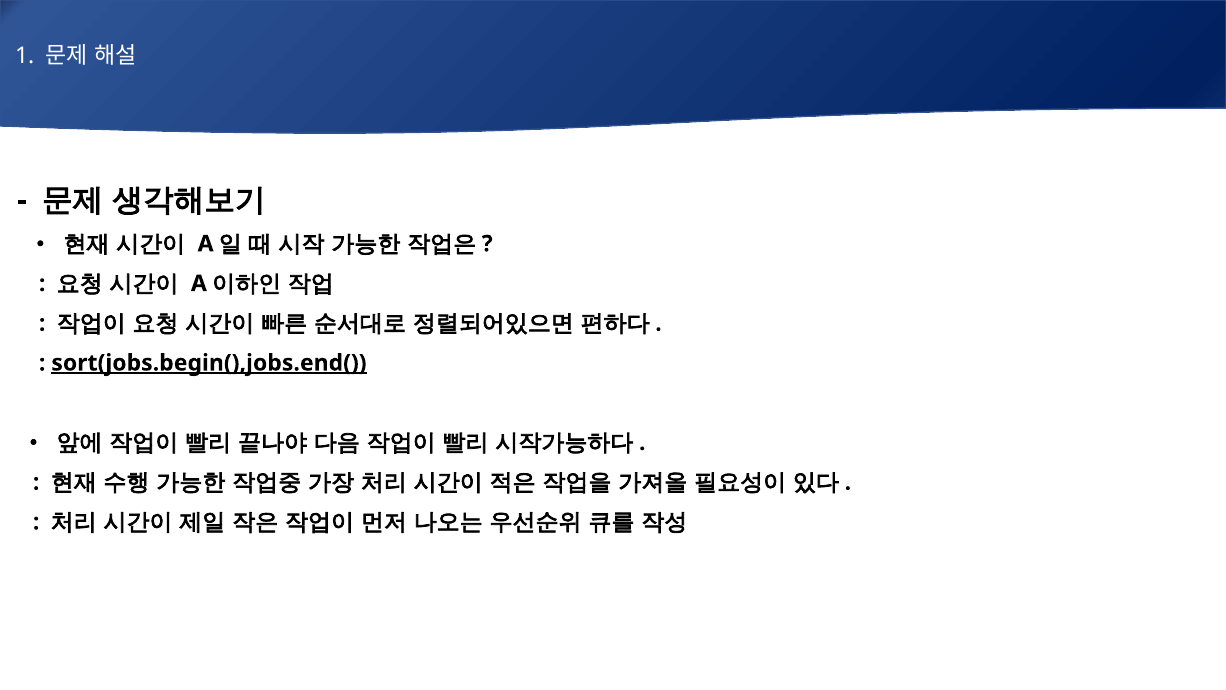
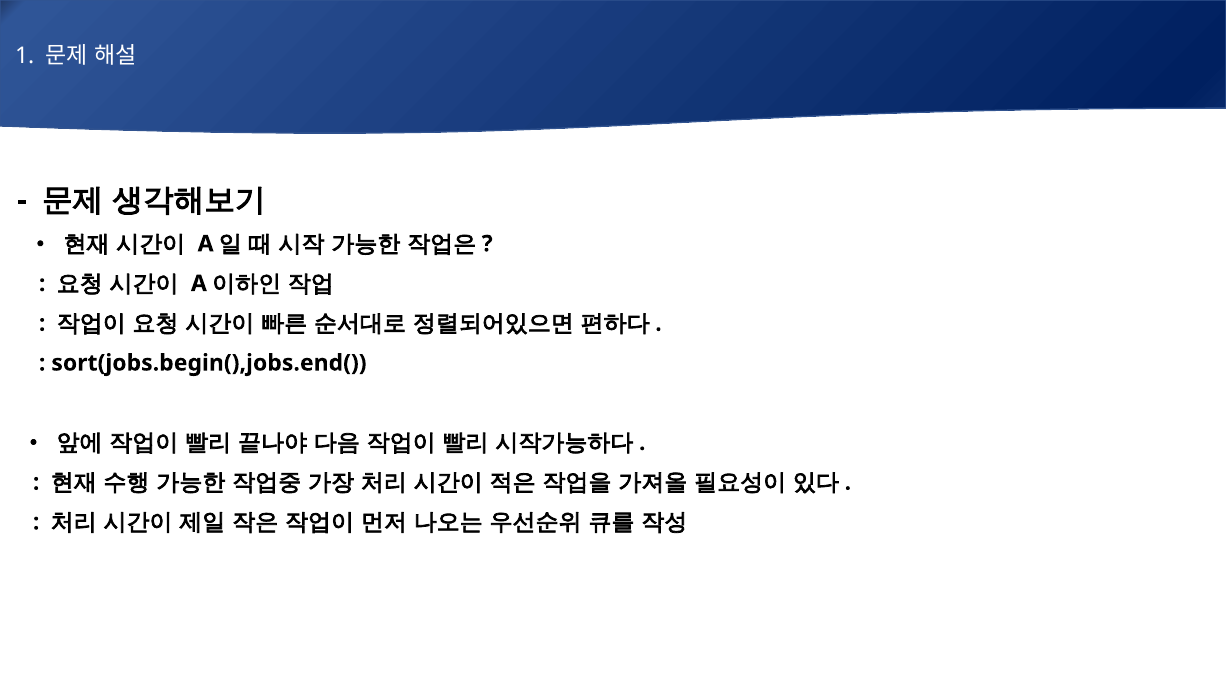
sort(jobs.begin(),jobs.end( underline: present -> none
